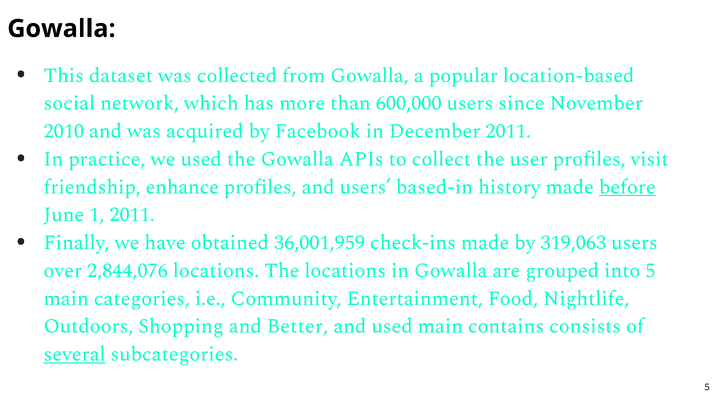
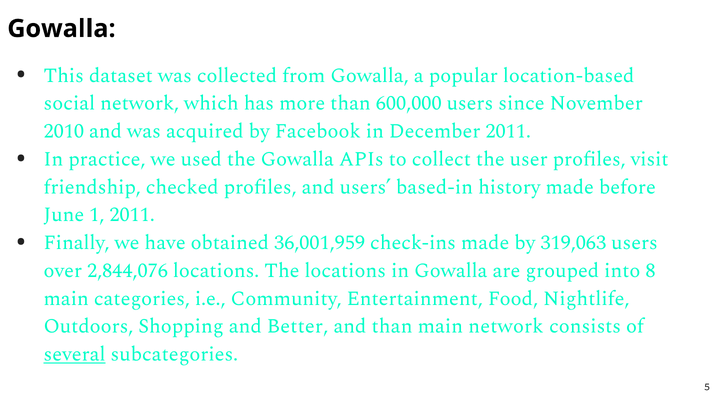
enhance: enhance -> checked
before underline: present -> none
5 at (650, 271): 5 -> 8
and used: used -> than
main contains: contains -> network
